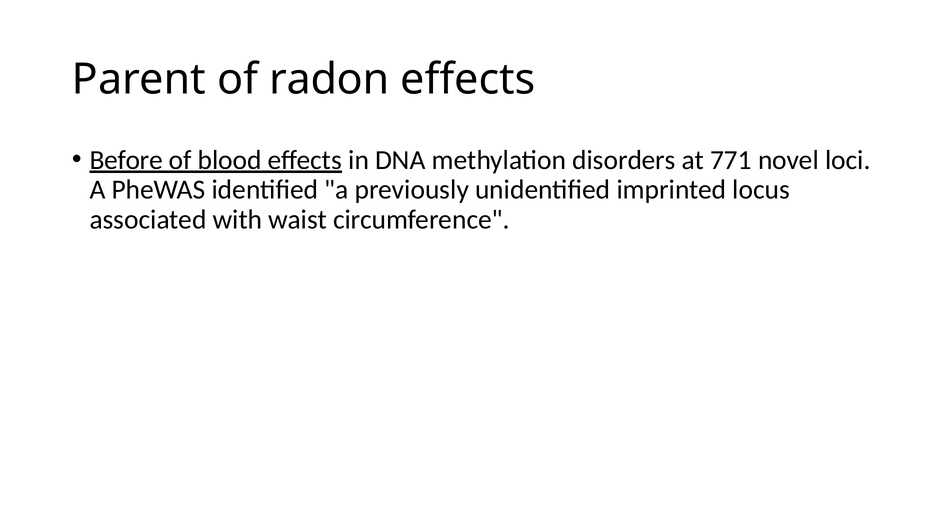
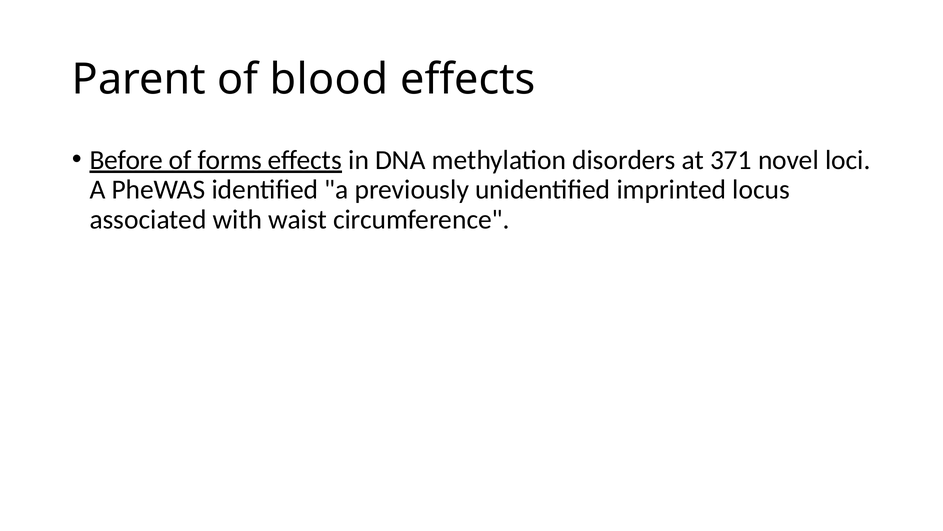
radon: radon -> blood
blood: blood -> forms
771: 771 -> 371
